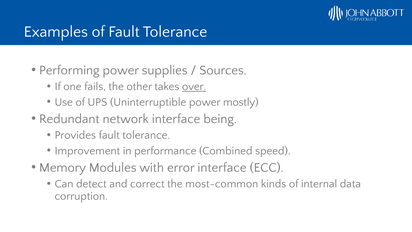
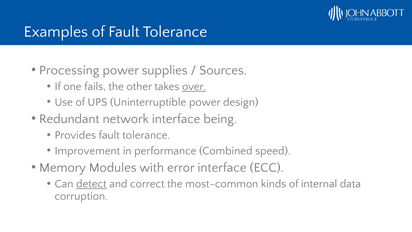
Performing: Performing -> Processing
mostly: mostly -> design
detect underline: none -> present
